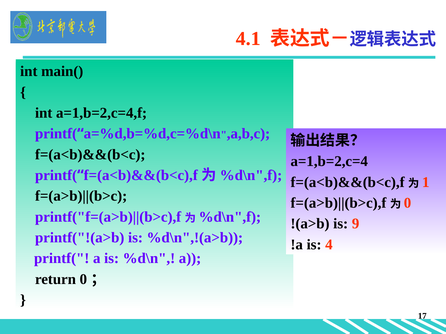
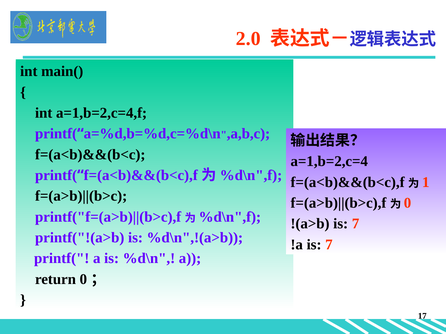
4.1: 4.1 -> 2.0
!(a>b is 9: 9 -> 7
!a is 4: 4 -> 7
